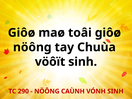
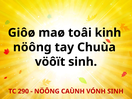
toâi giôø: giôø -> kinh
